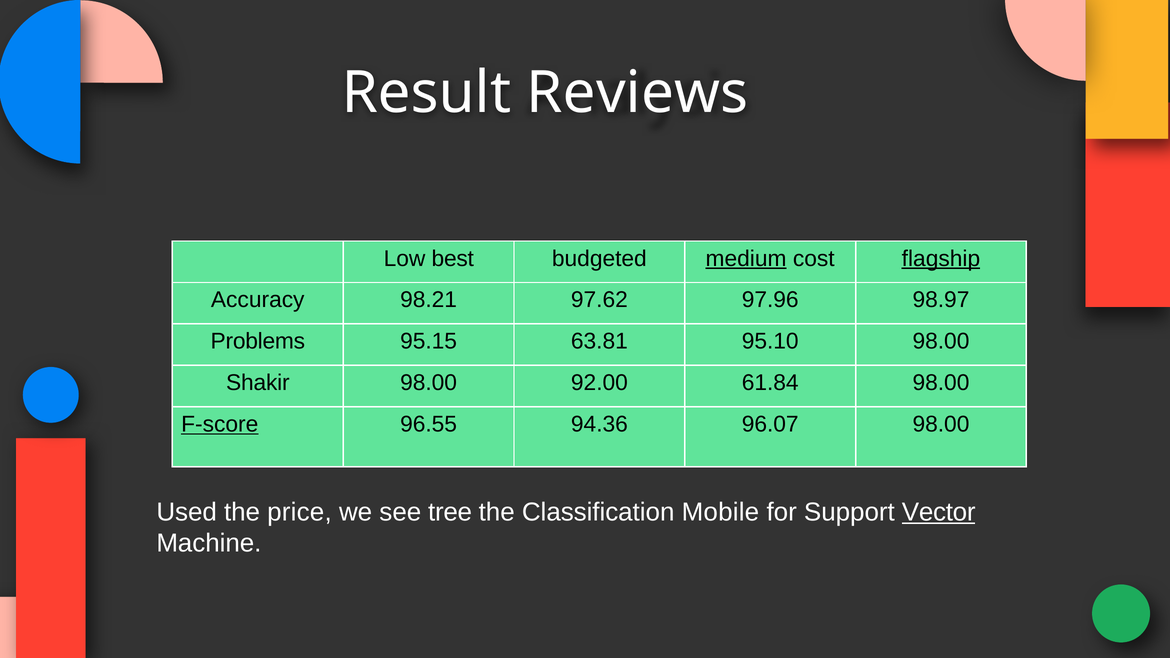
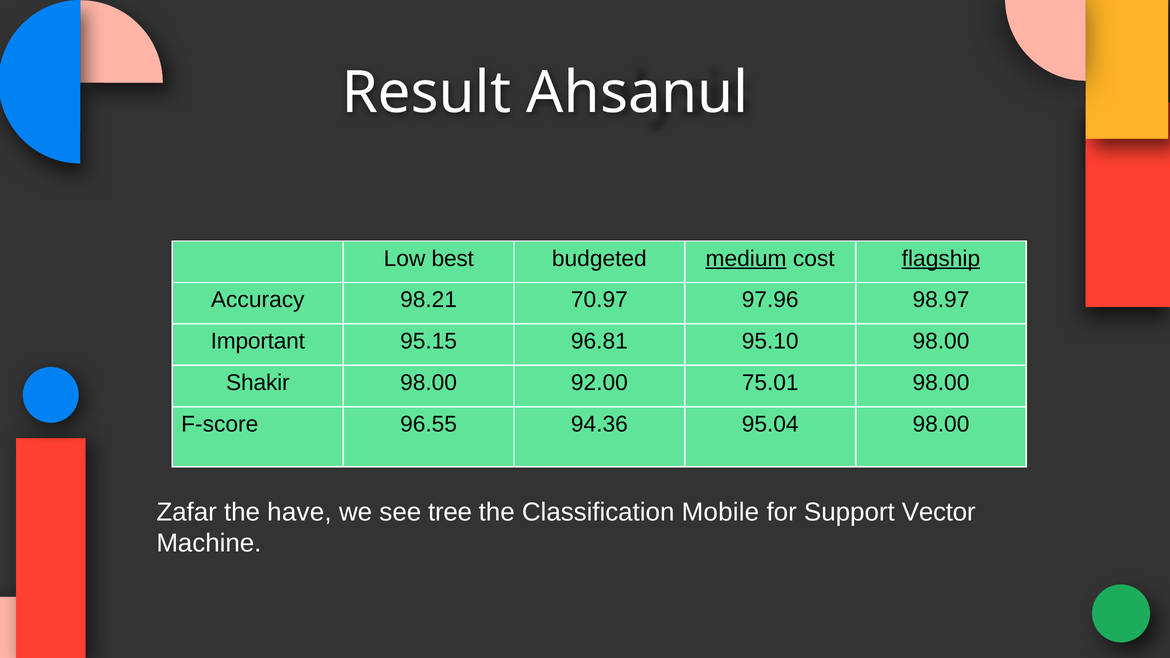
Reviews: Reviews -> Ahsanul
97.62: 97.62 -> 70.97
Problems: Problems -> Important
63.81: 63.81 -> 96.81
61.84: 61.84 -> 75.01
F-score underline: present -> none
96.07: 96.07 -> 95.04
Used: Used -> Zafar
price: price -> have
Vector underline: present -> none
